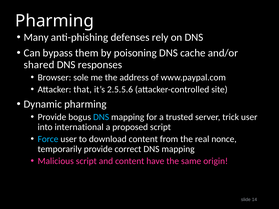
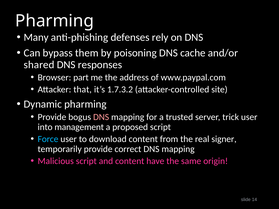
sole: sole -> part
2.5.5.6: 2.5.5.6 -> 1.7.3.2
DNS at (101, 117) colour: light blue -> pink
international: international -> management
nonce: nonce -> signer
